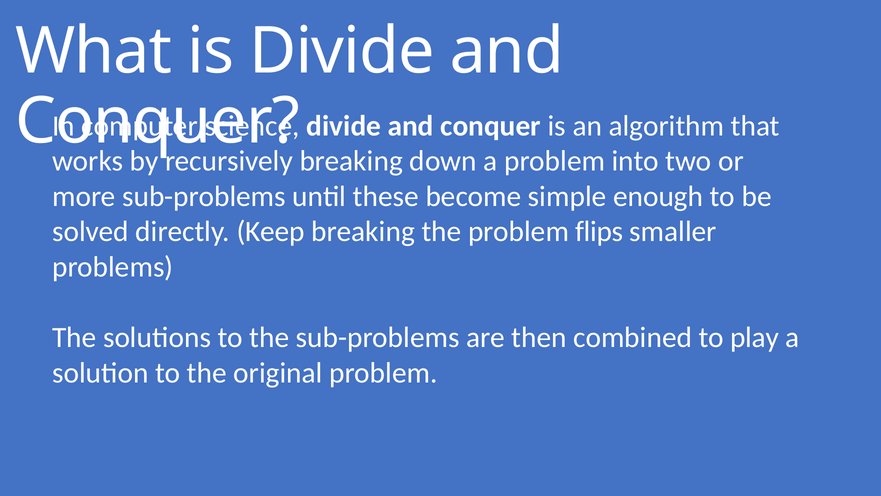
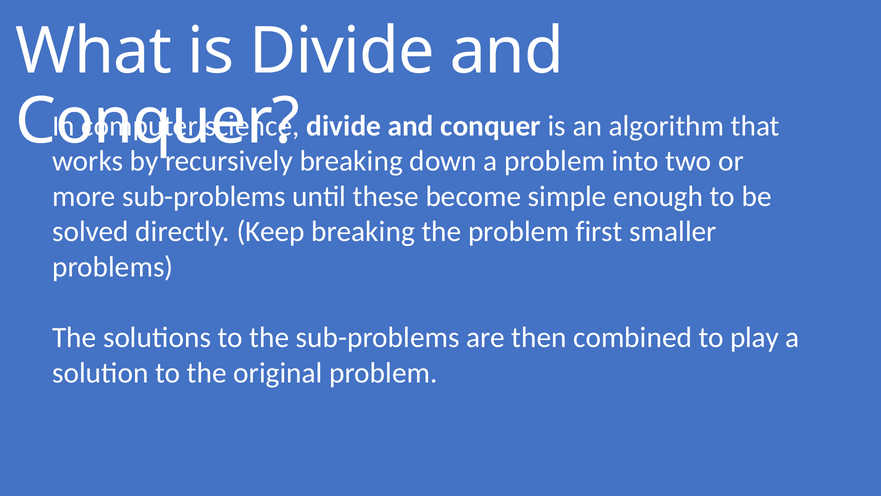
flips: flips -> first
